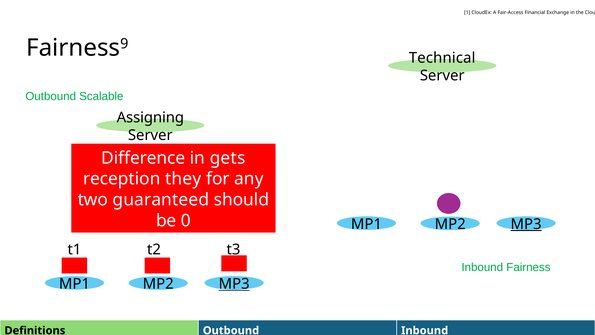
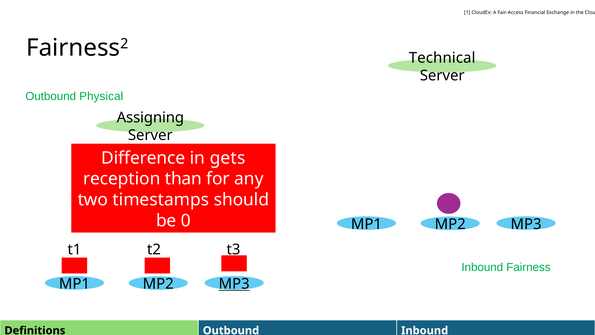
9: 9 -> 2
Scalable: Scalable -> Physical
they: they -> than
guaranteed: guaranteed -> timestamps
MP3 at (526, 224) underline: present -> none
